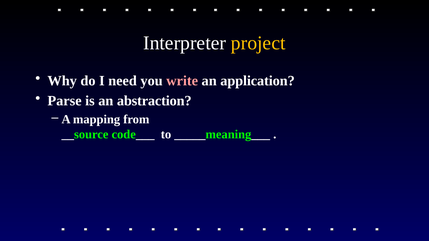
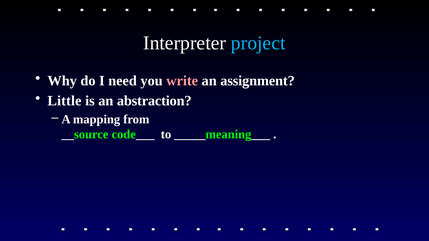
project colour: yellow -> light blue
application: application -> assignment
Parse: Parse -> Little
